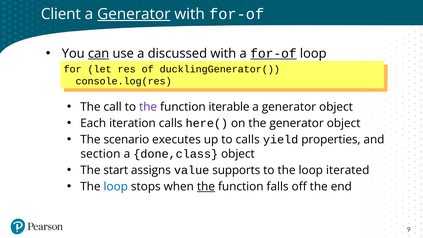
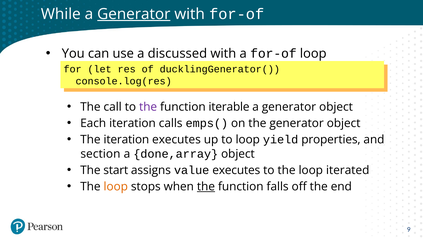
Client: Client -> While
can underline: present -> none
for-of at (273, 54) underline: present -> none
here(: here( -> emps(
The scenario: scenario -> iteration
to calls: calls -> loop
done,class: done,class -> done,array
value supports: supports -> executes
loop at (116, 187) colour: blue -> orange
